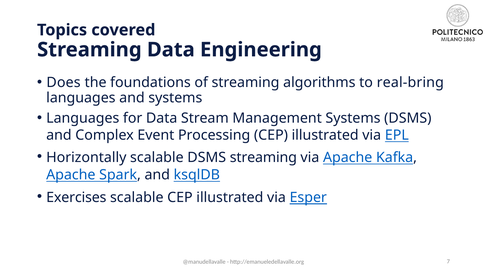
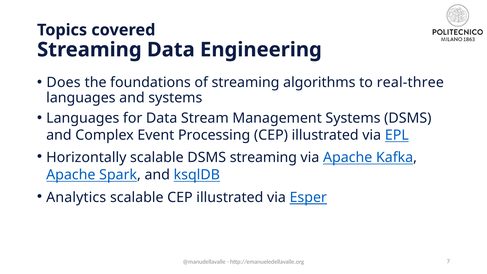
real-bring: real-bring -> real-three
Exercises: Exercises -> Analytics
